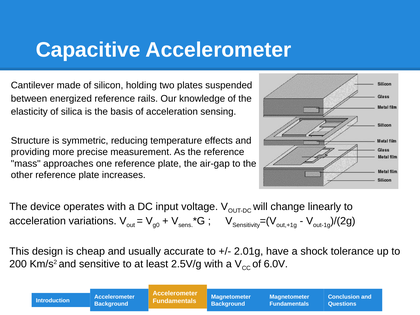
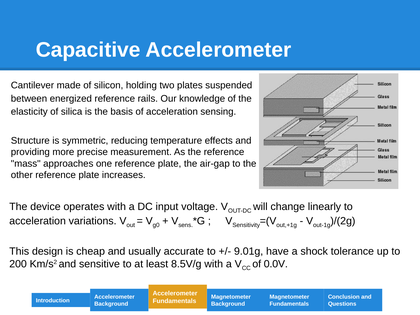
2.01g: 2.01g -> 9.01g
2.5V/g: 2.5V/g -> 8.5V/g
6.0V: 6.0V -> 0.0V
